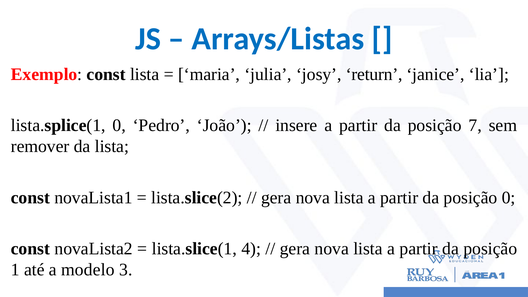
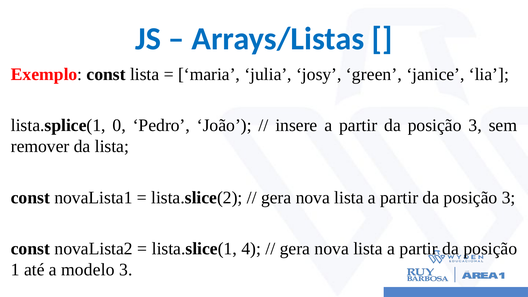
return: return -> green
7 at (475, 125): 7 -> 3
0 at (509, 198): 0 -> 3
